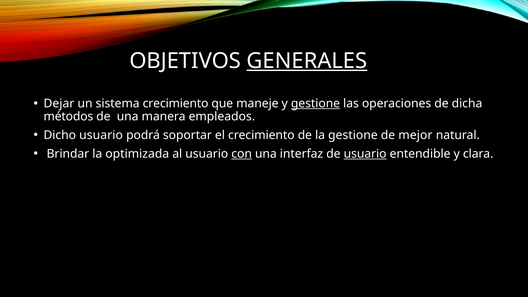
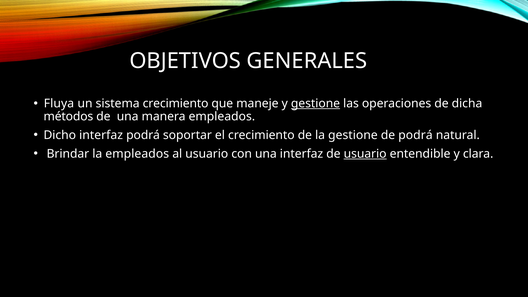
GENERALES underline: present -> none
Dejar: Dejar -> Fluya
Dicho usuario: usuario -> interfaz
de mejor: mejor -> podrá
la optimizada: optimizada -> empleados
con underline: present -> none
